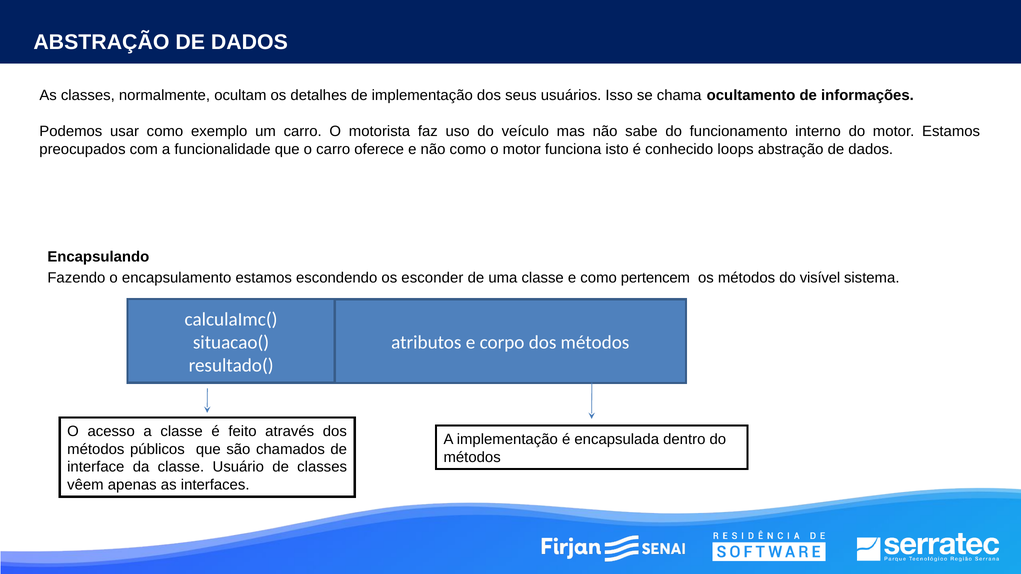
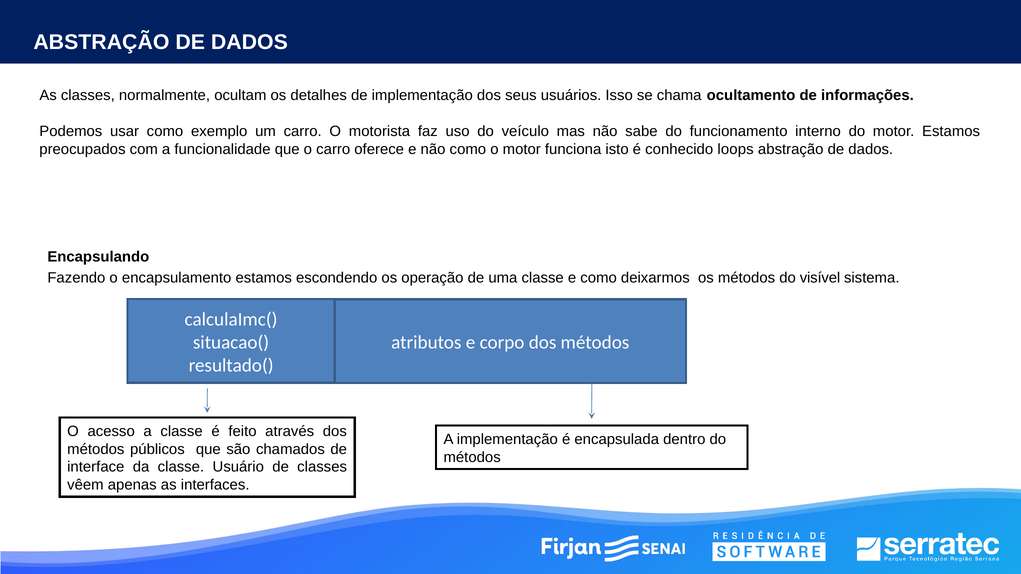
esconder: esconder -> operação
pertencem: pertencem -> deixarmos
